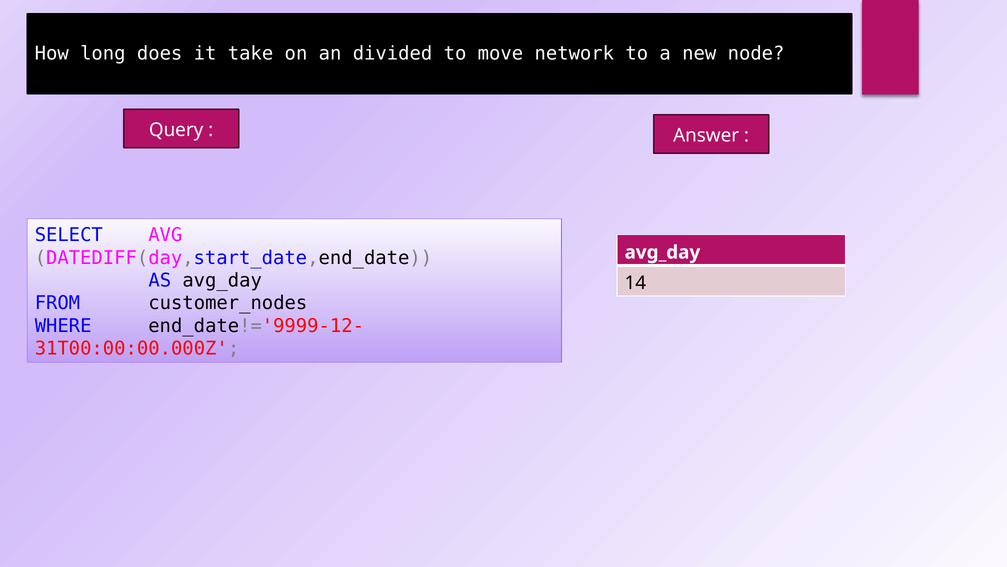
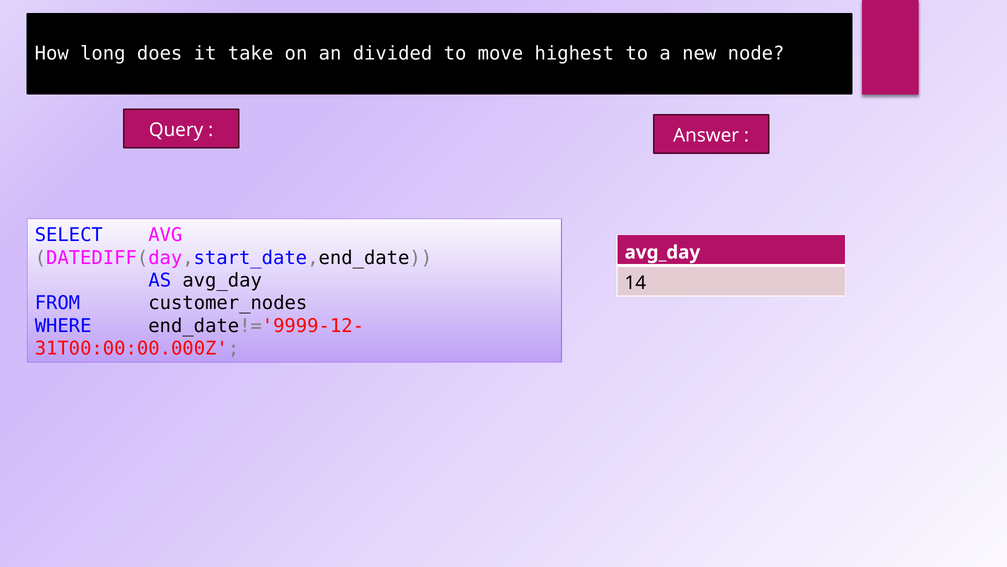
network: network -> highest
